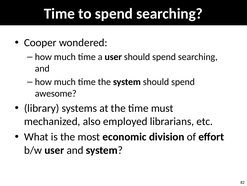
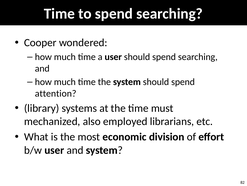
awesome: awesome -> attention
